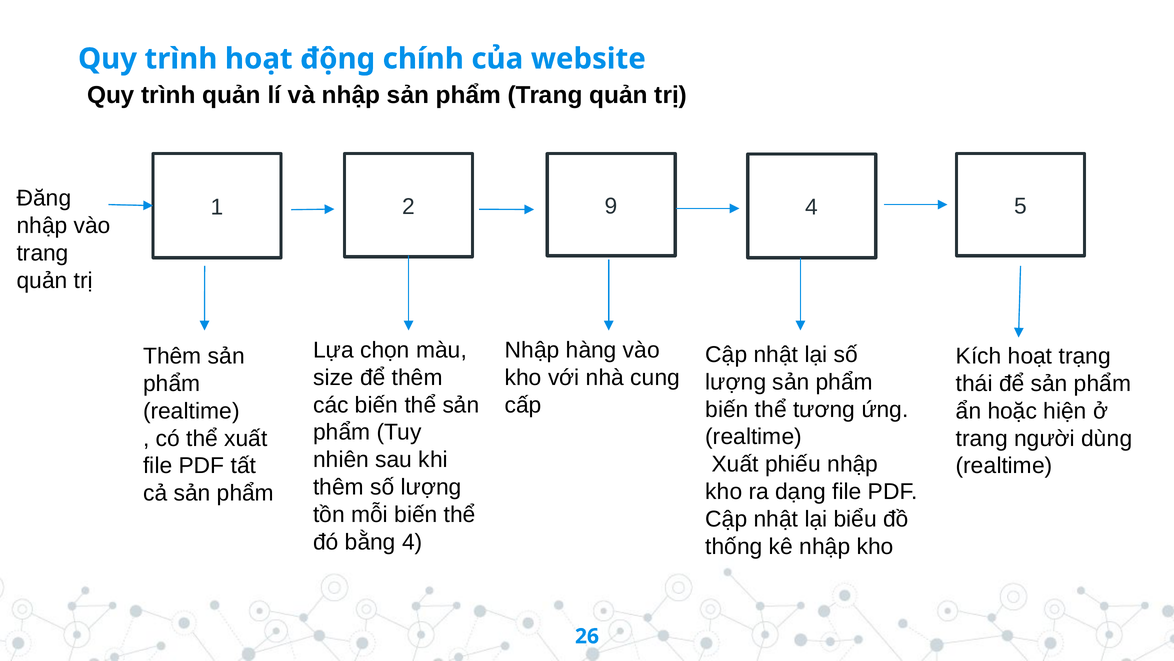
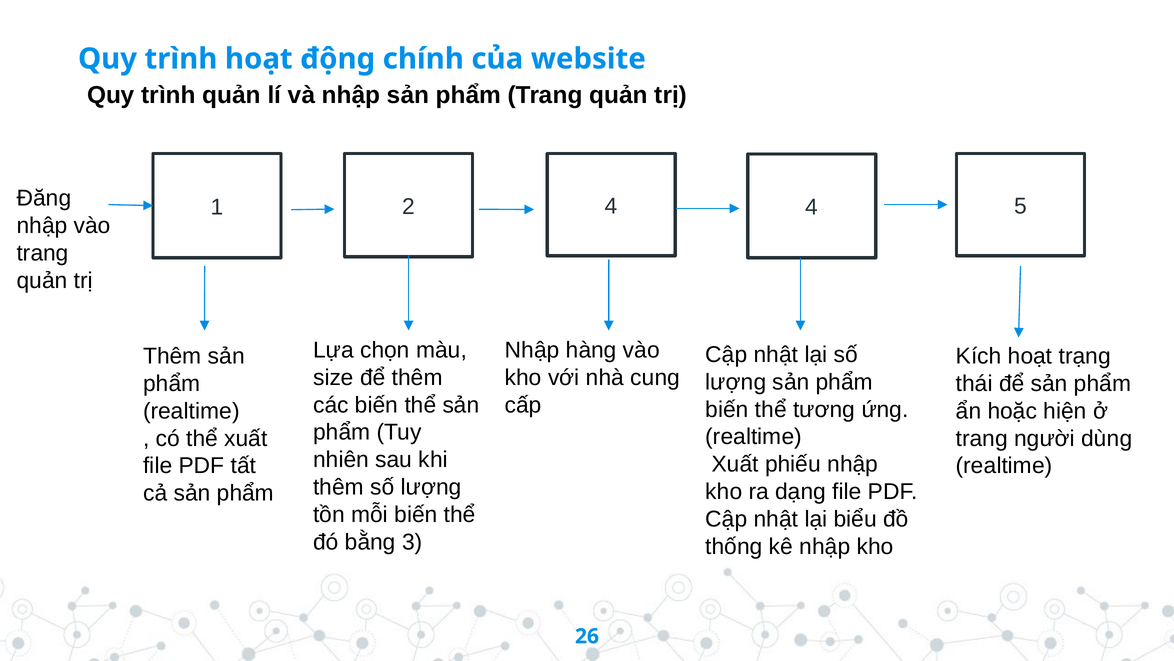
2 9: 9 -> 4
bằng 4: 4 -> 3
